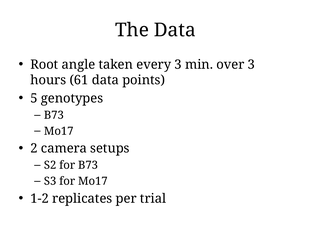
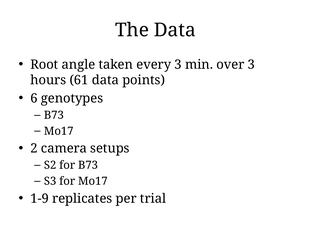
5: 5 -> 6
1-2: 1-2 -> 1-9
